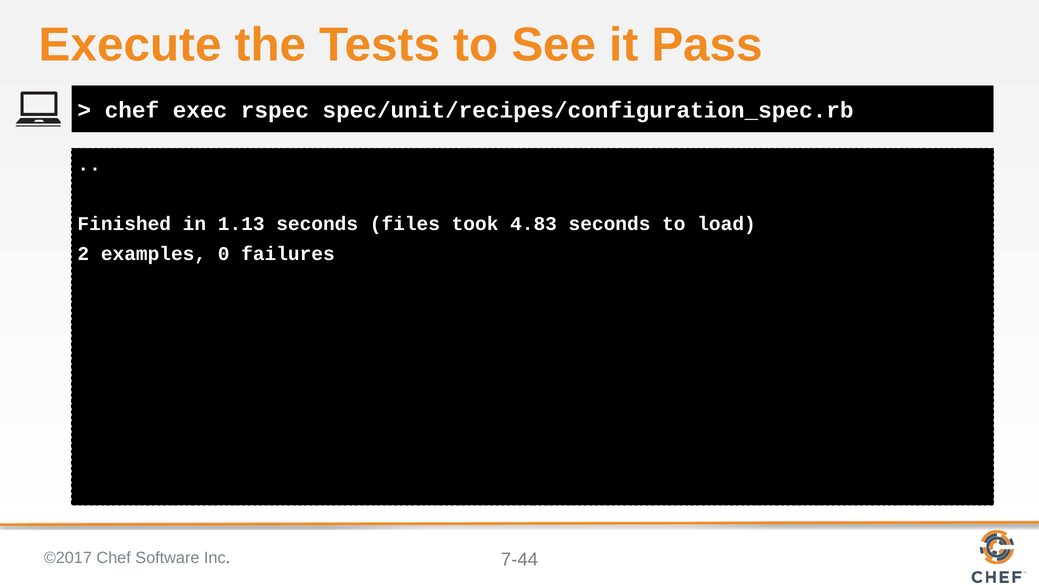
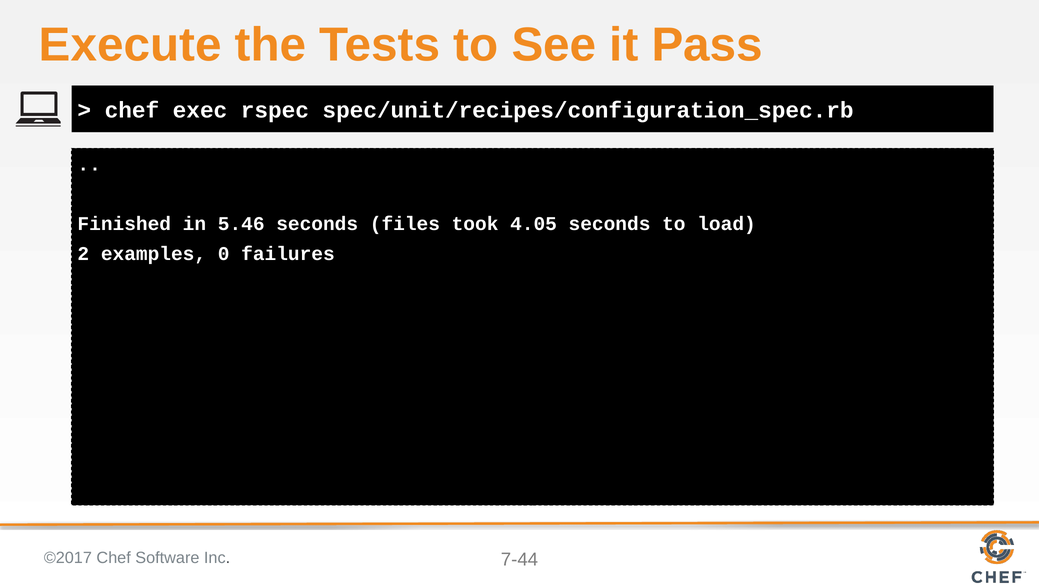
1.13: 1.13 -> 5.46
4.83: 4.83 -> 4.05
